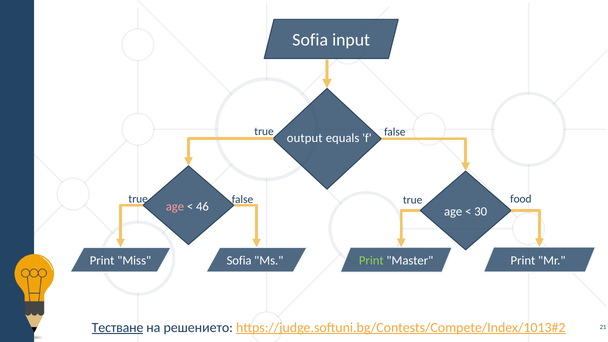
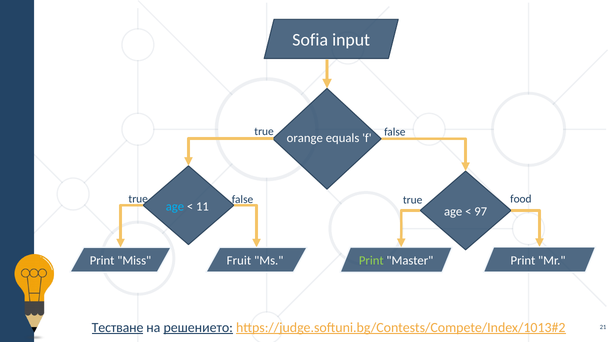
output: output -> orange
age at (175, 207) colour: pink -> light blue
46: 46 -> 11
30: 30 -> 97
Sofia at (239, 261): Sofia -> Fruit
решението underline: none -> present
